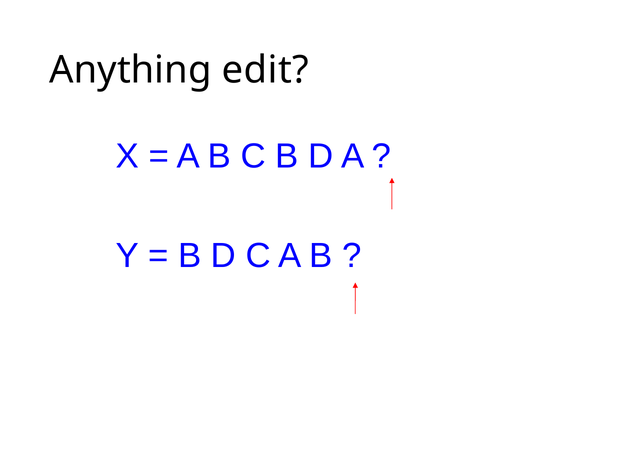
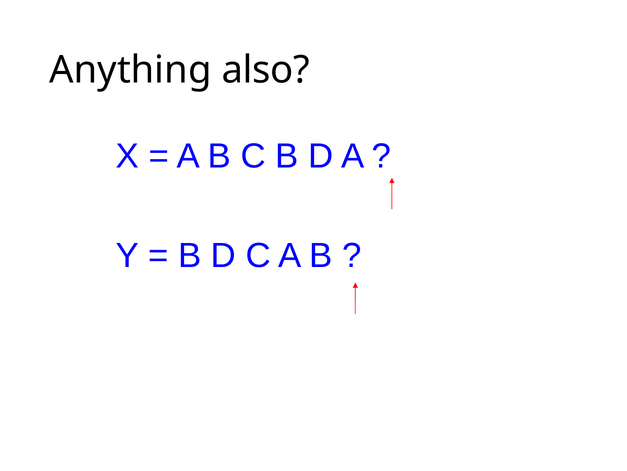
edit: edit -> also
